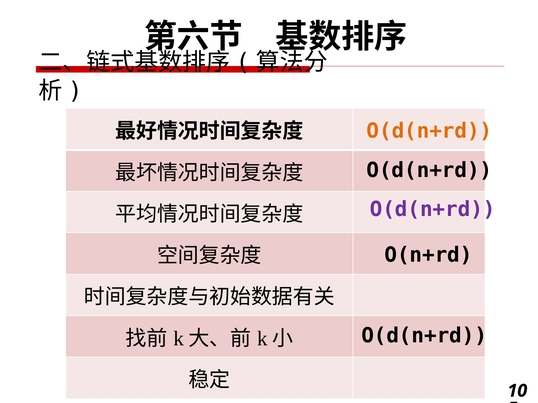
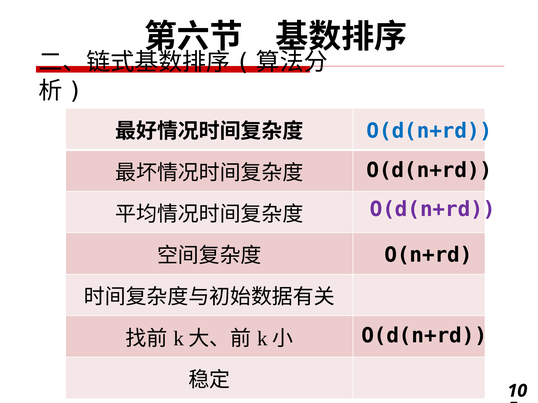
O(d(n+rd at (429, 131) colour: orange -> blue
